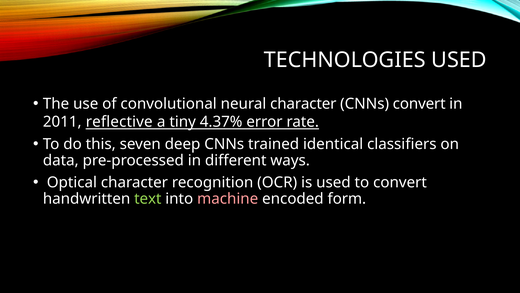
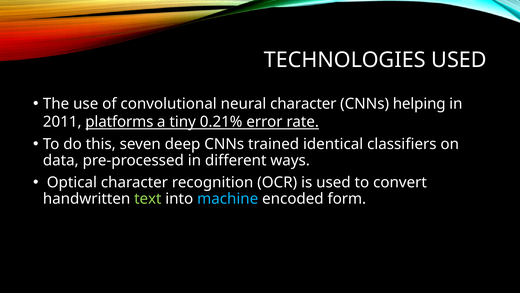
CNNs convert: convert -> helping
reflective: reflective -> platforms
4.37%: 4.37% -> 0.21%
machine colour: pink -> light blue
